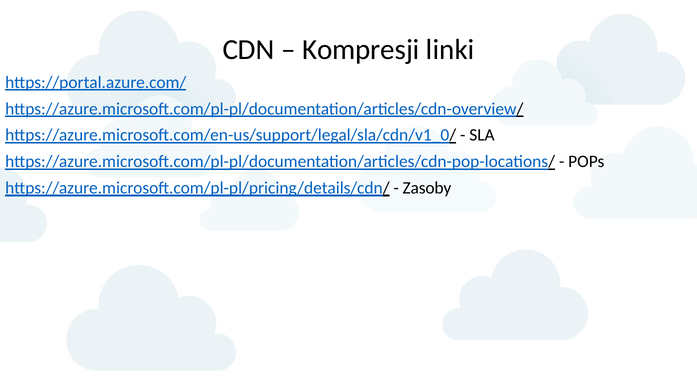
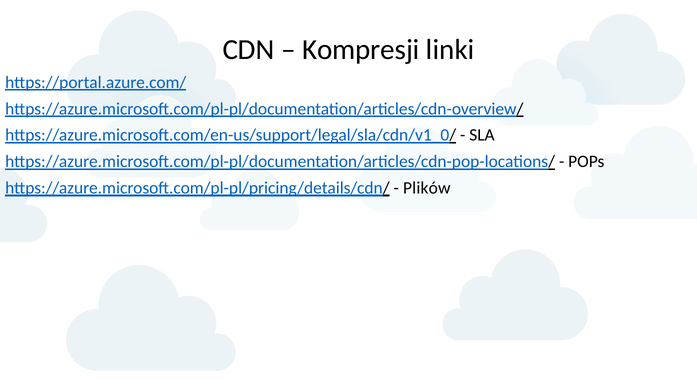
Zasoby: Zasoby -> Plików
